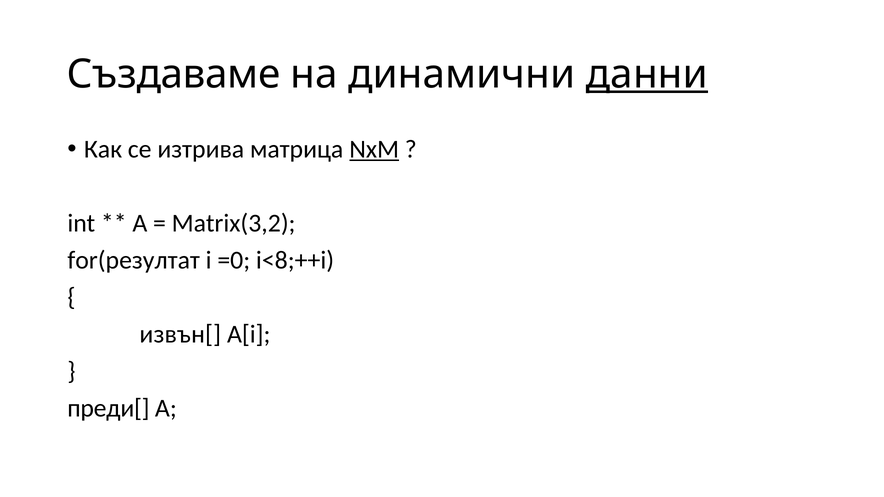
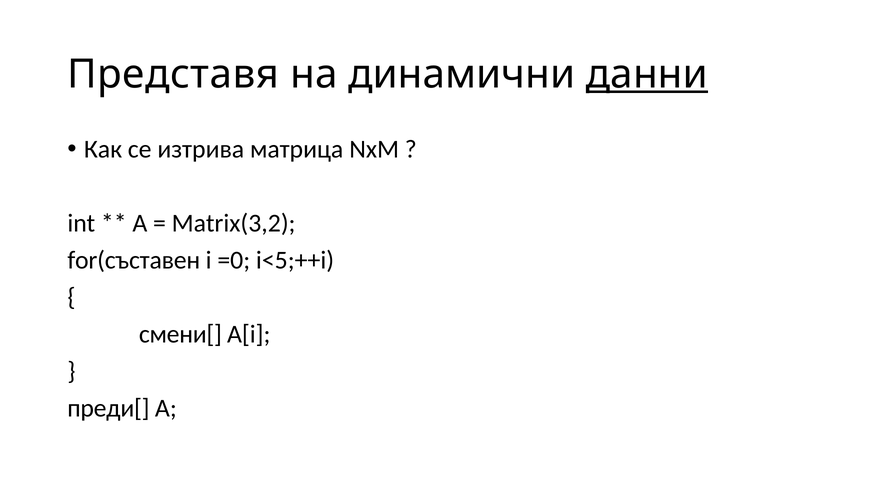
Създаваме: Създаваме -> Представя
NxM underline: present -> none
for(резултат: for(резултат -> for(съставен
i<8;++i: i<8;++i -> i<5;++i
извън[: извън[ -> смени[
